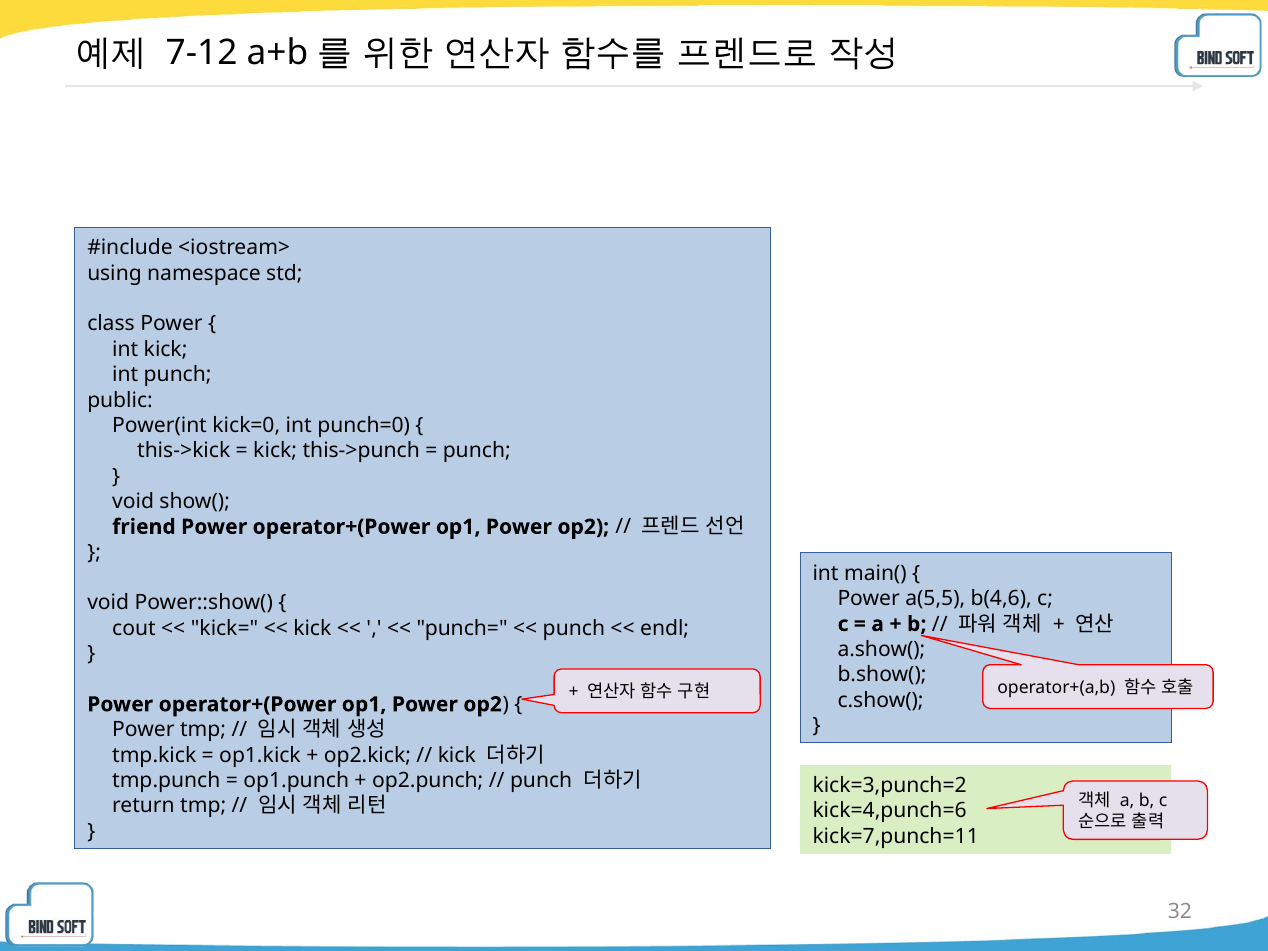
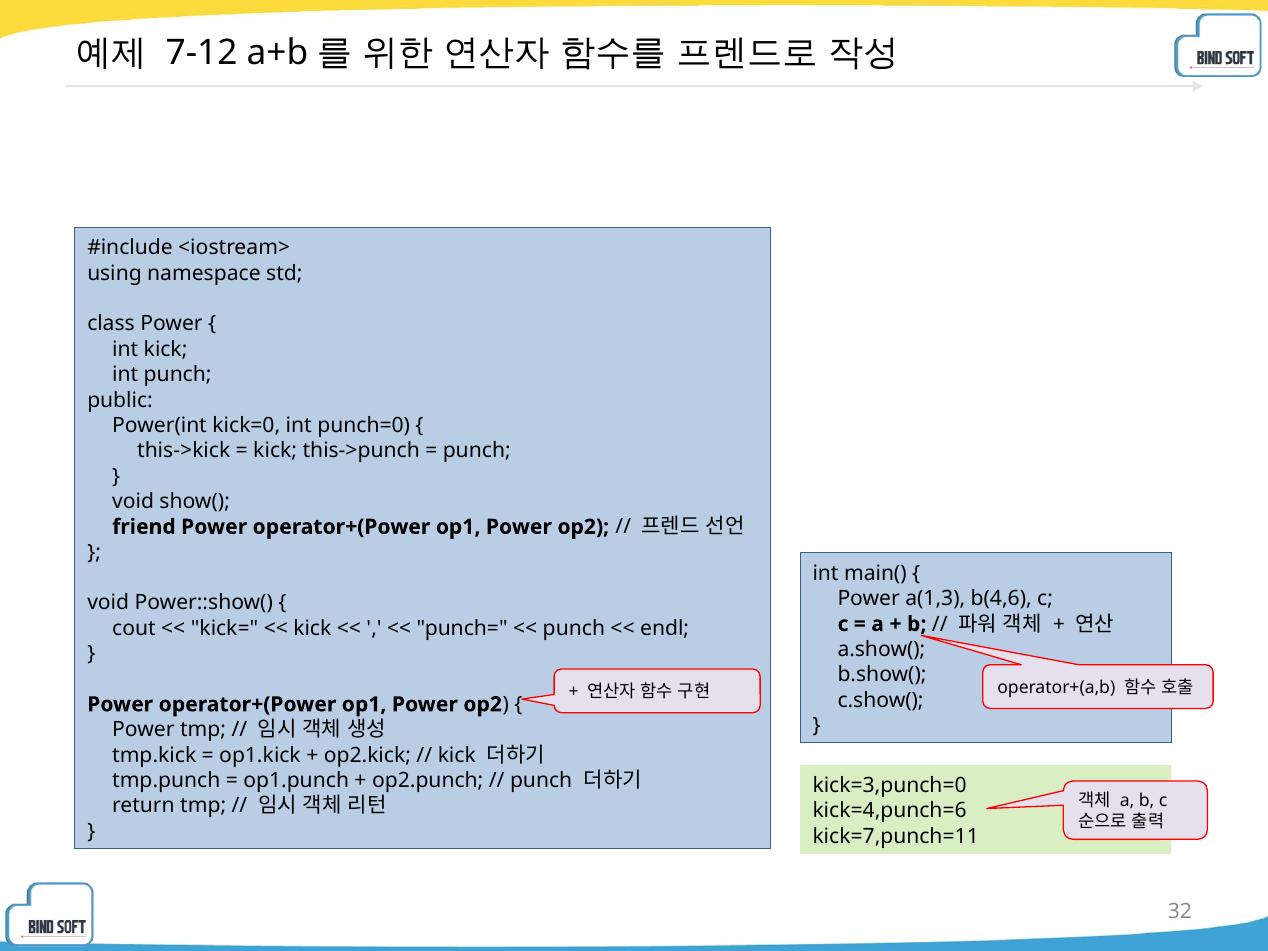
a(5,5: a(5,5 -> a(1,3
kick=3,punch=2: kick=3,punch=2 -> kick=3,punch=0
